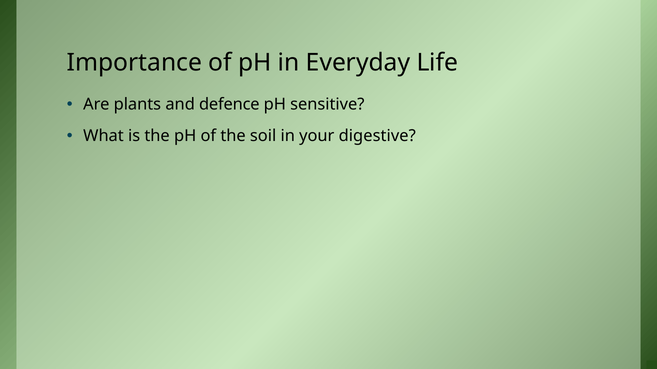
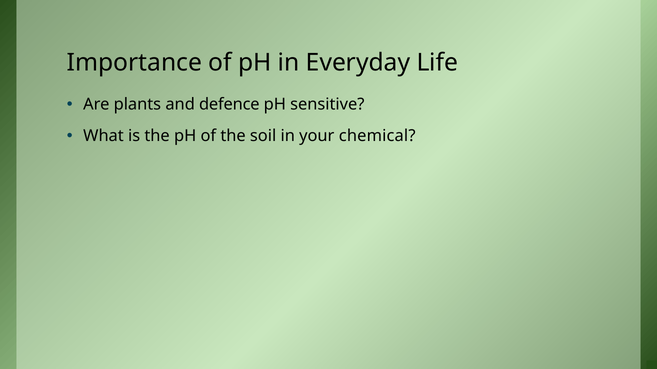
digestive: digestive -> chemical
